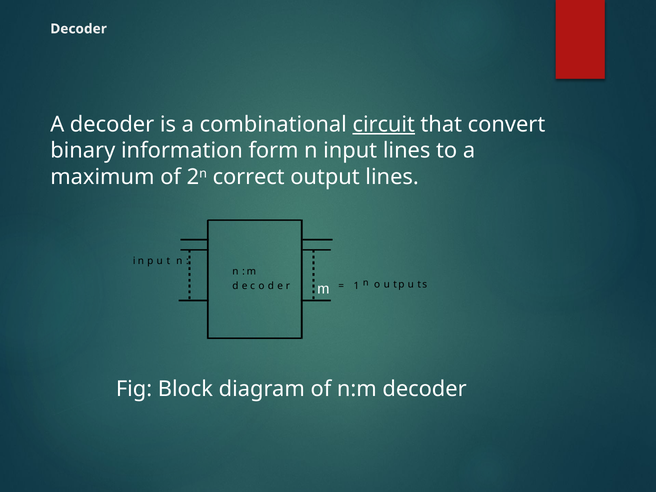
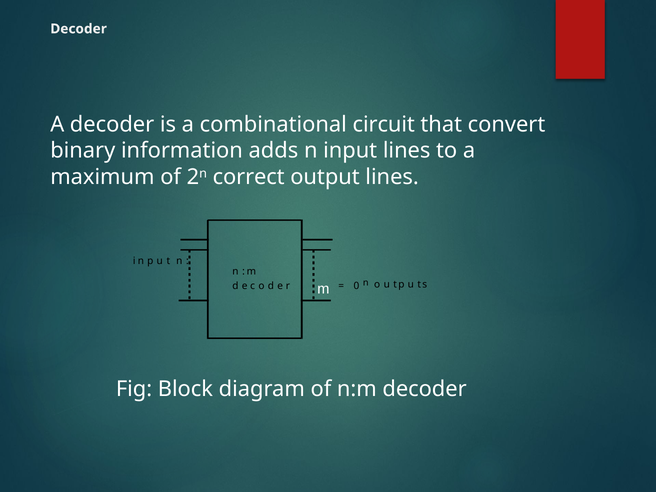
circuit underline: present -> none
form: form -> adds
1: 1 -> 0
